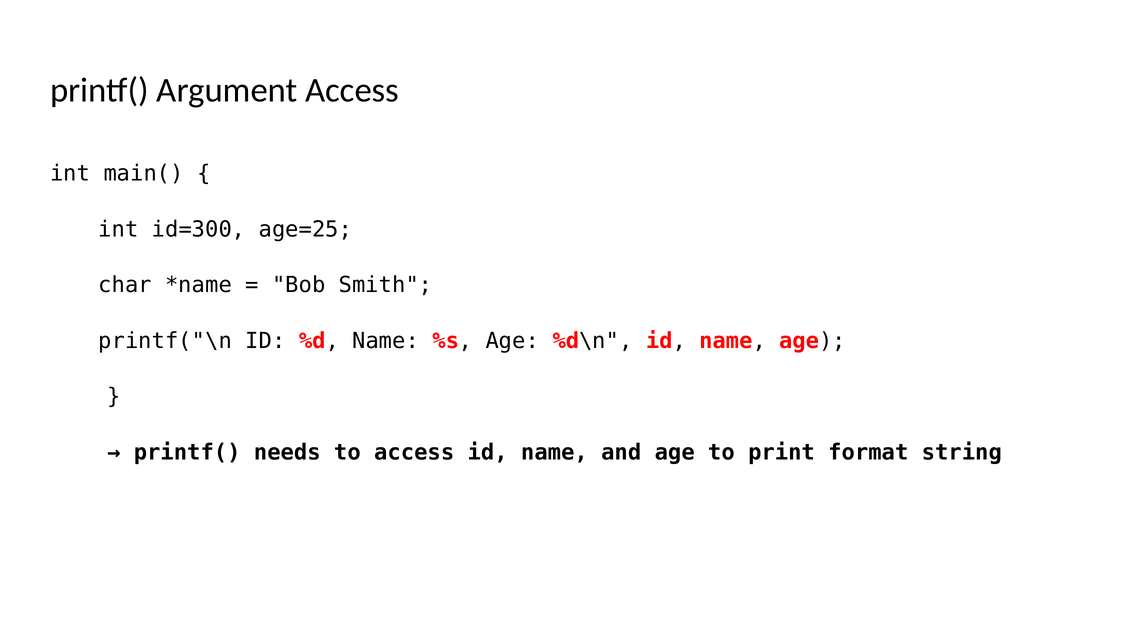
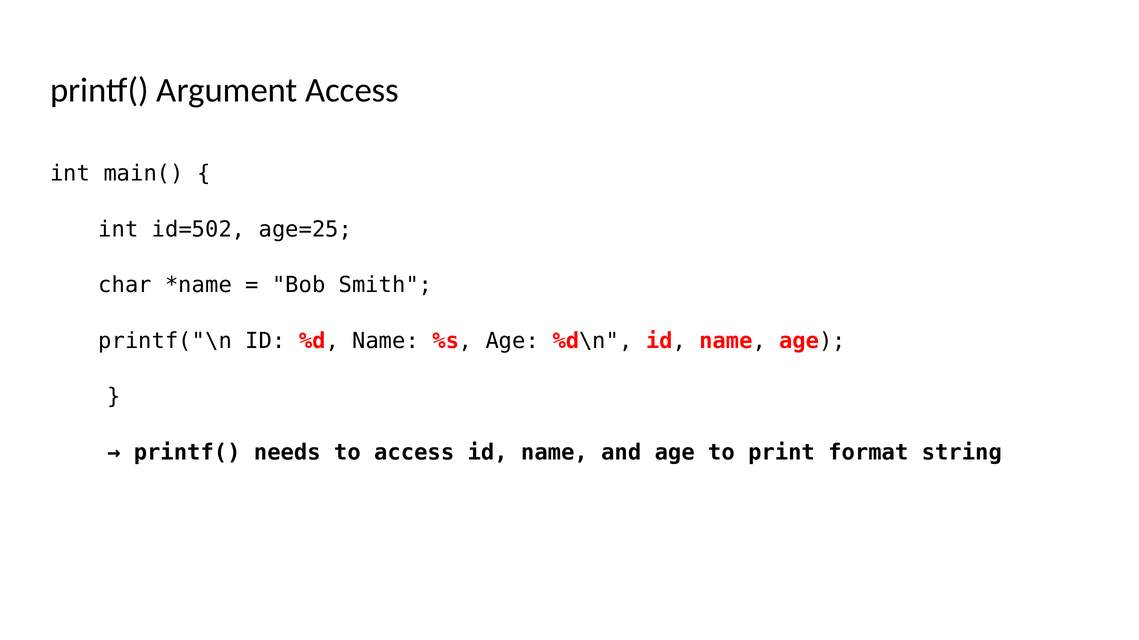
id=300: id=300 -> id=502
